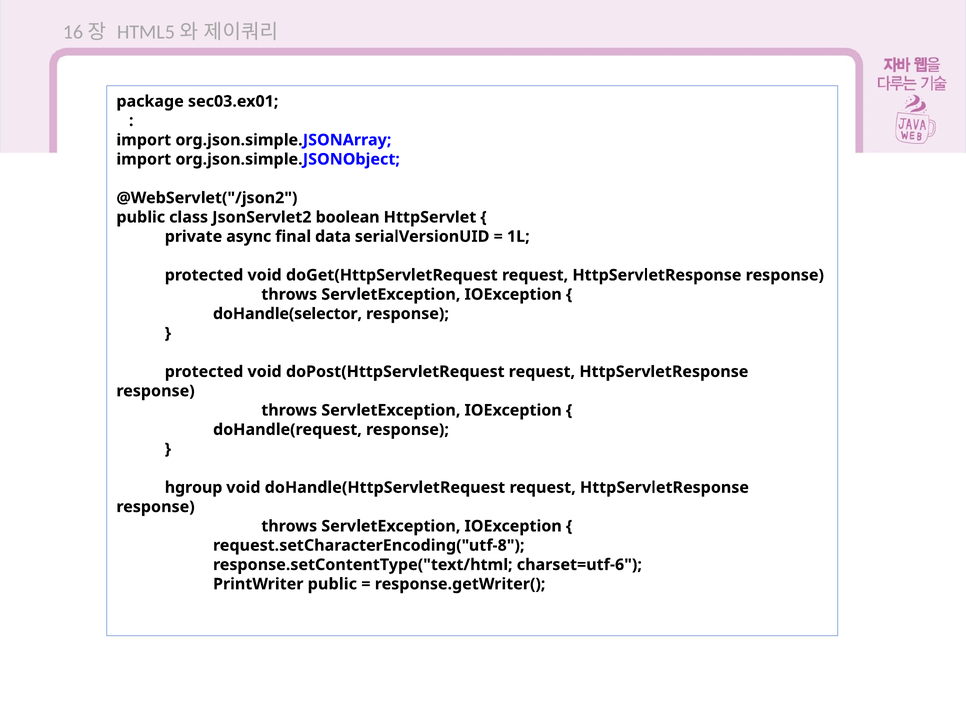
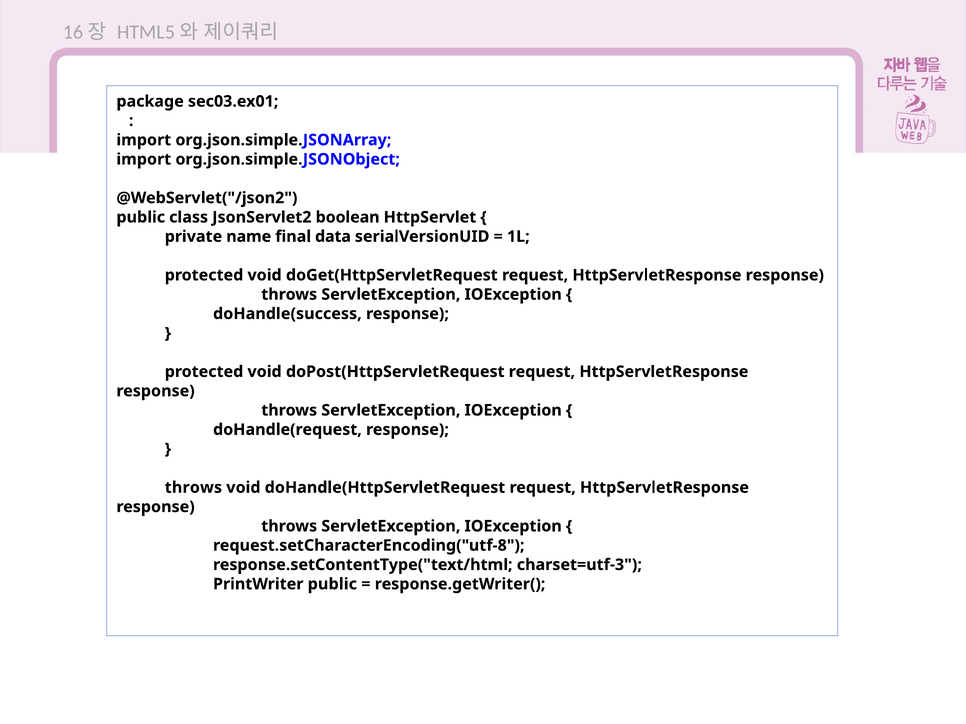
async: async -> name
doHandle(selector: doHandle(selector -> doHandle(success
hgroup at (194, 488): hgroup -> throws
charset=utf-6: charset=utf-6 -> charset=utf-3
